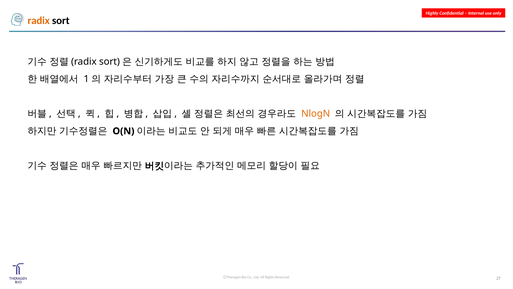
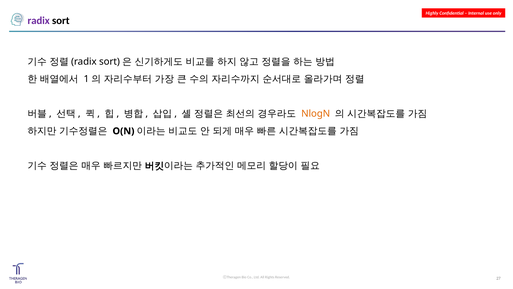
radix colour: orange -> purple
